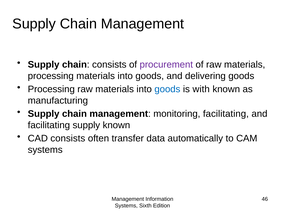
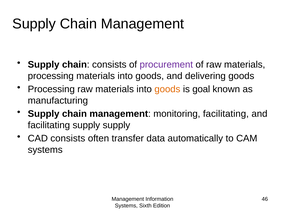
goods at (167, 89) colour: blue -> orange
with: with -> goal
supply known: known -> supply
